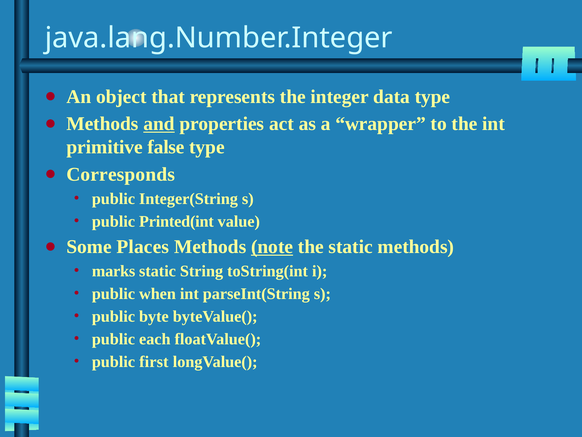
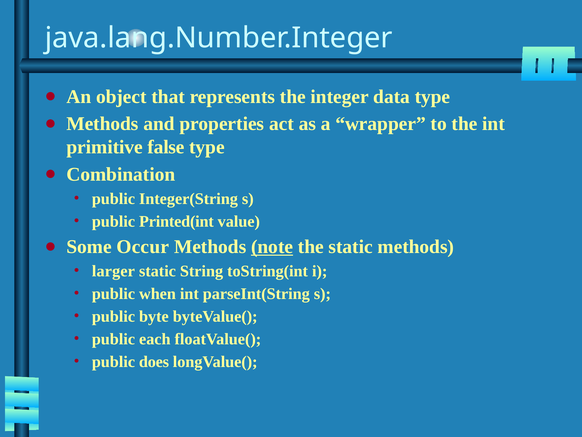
and underline: present -> none
Corresponds: Corresponds -> Combination
Places: Places -> Occur
marks: marks -> larger
first: first -> does
